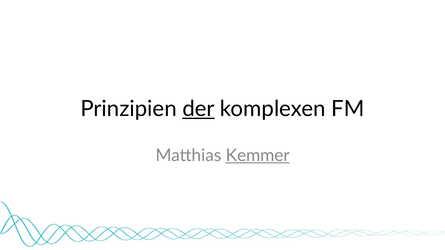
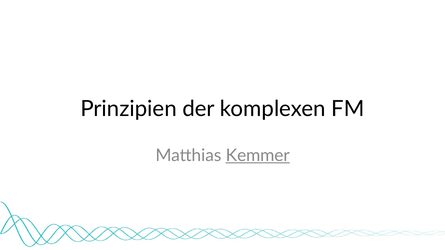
der underline: present -> none
